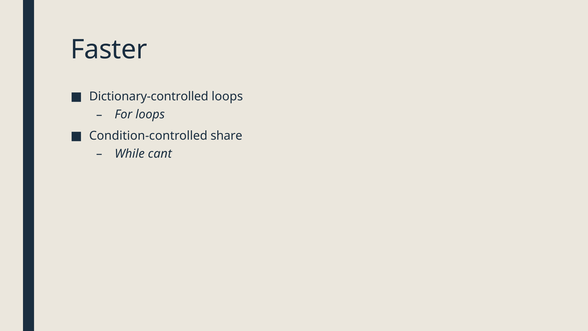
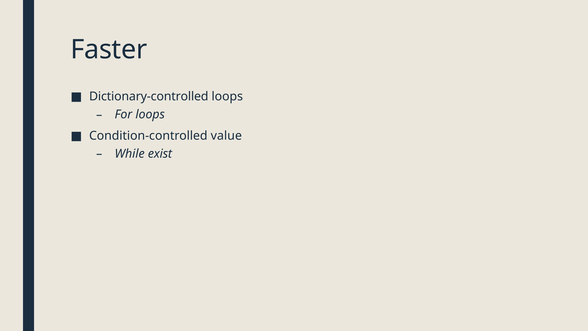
share: share -> value
cant: cant -> exist
